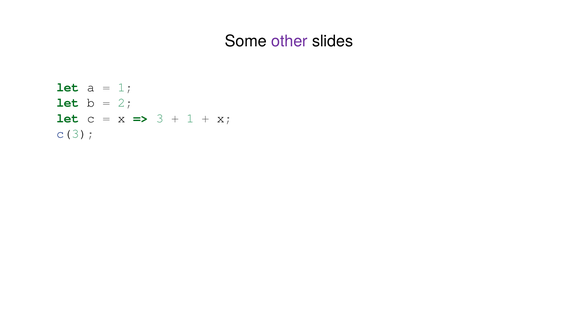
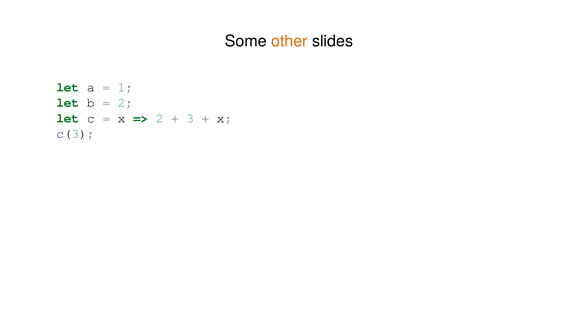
other colour: purple -> orange
3 at (160, 118): 3 -> 2
1 at (190, 118): 1 -> 3
